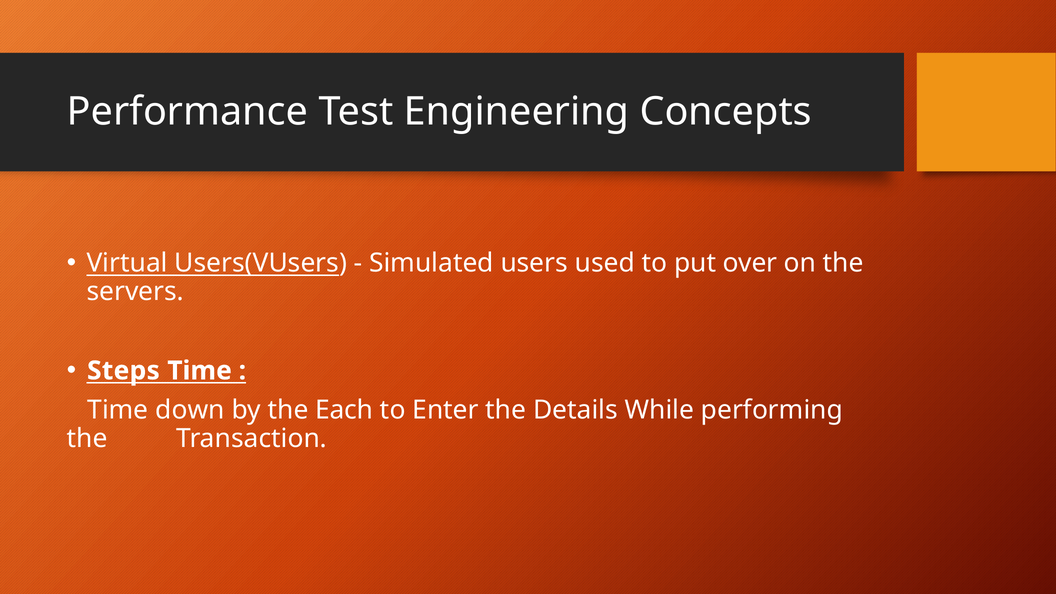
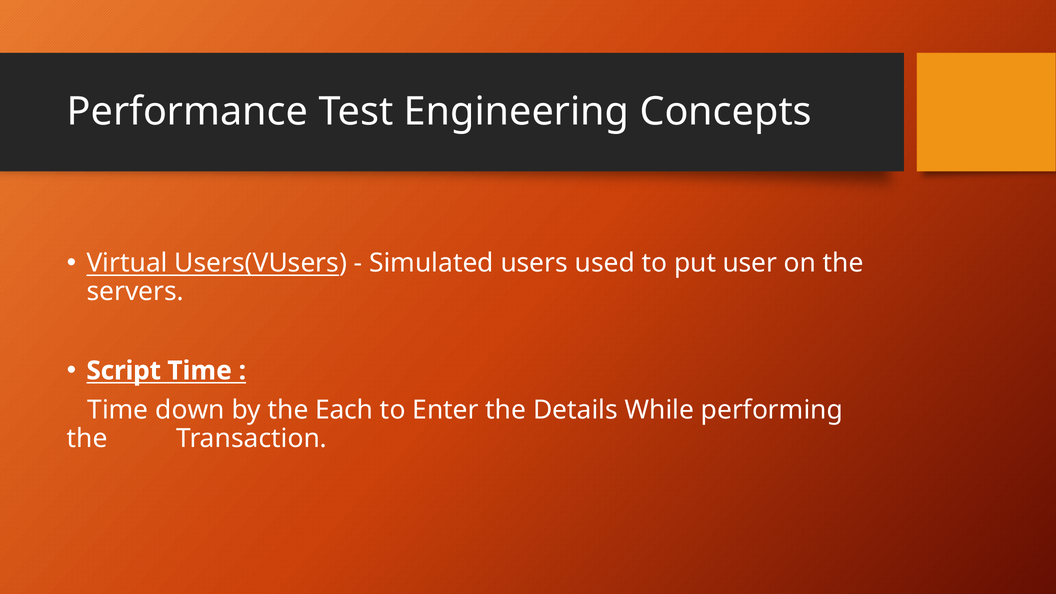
over: over -> user
Steps: Steps -> Script
